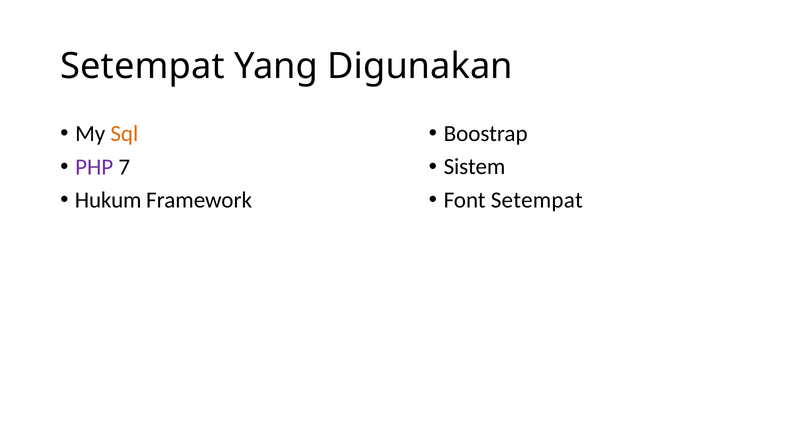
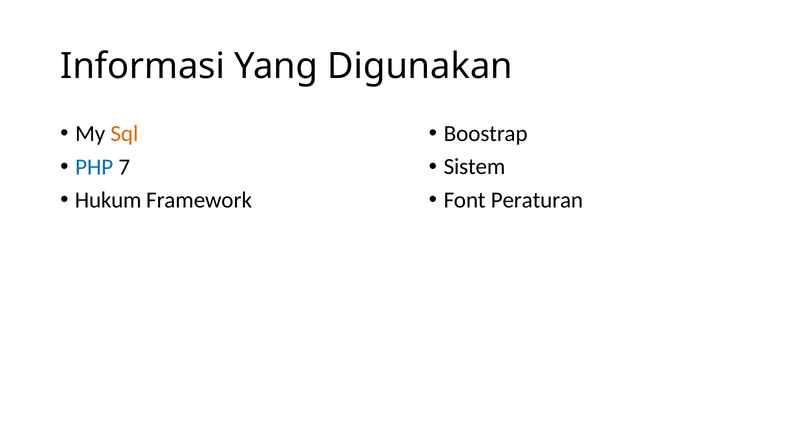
Setempat at (143, 66): Setempat -> Informasi
PHP colour: purple -> blue
Font Setempat: Setempat -> Peraturan
